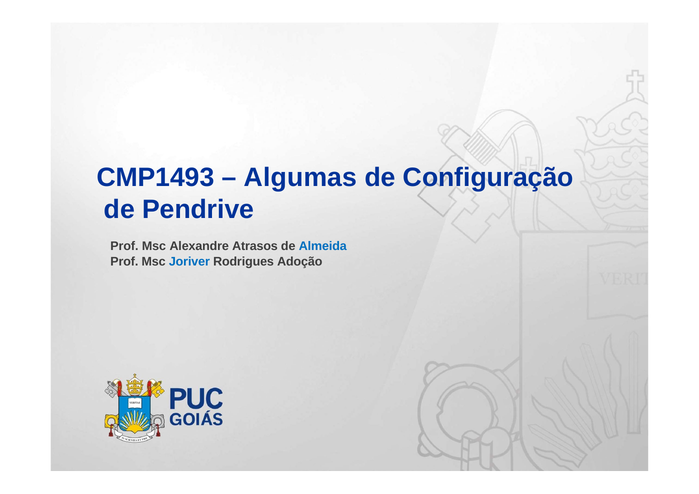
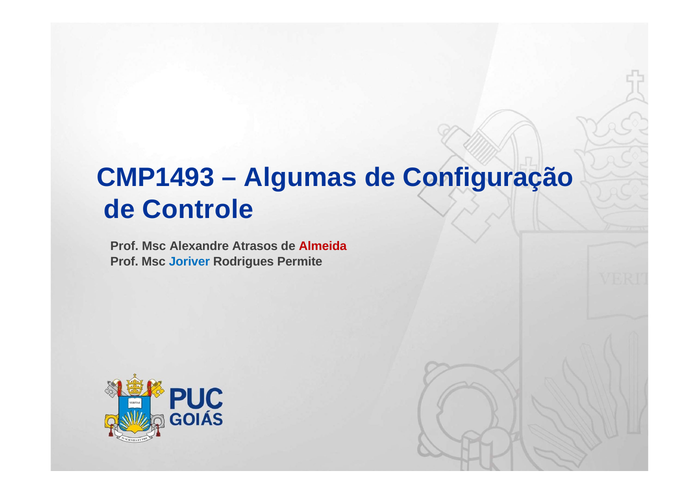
Pendrive: Pendrive -> Controle
Almeida colour: blue -> red
Adoção: Adoção -> Permite
